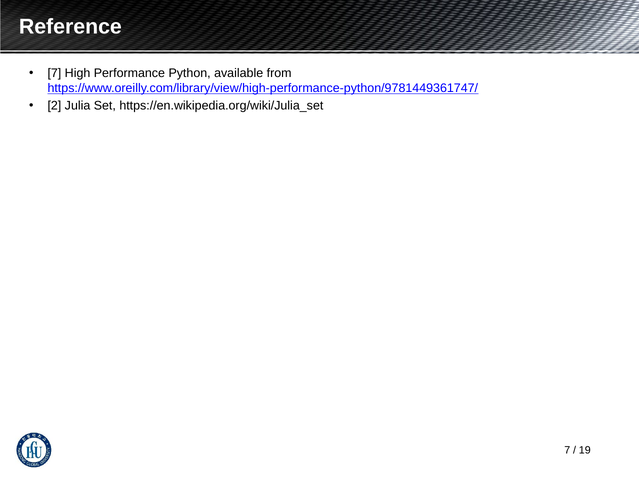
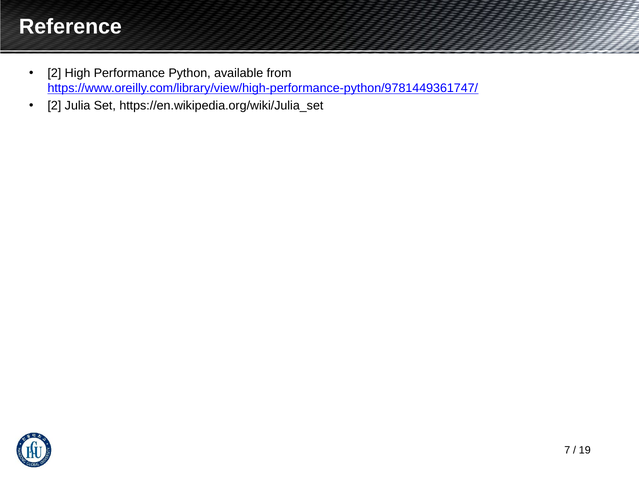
7 at (54, 73): 7 -> 2
